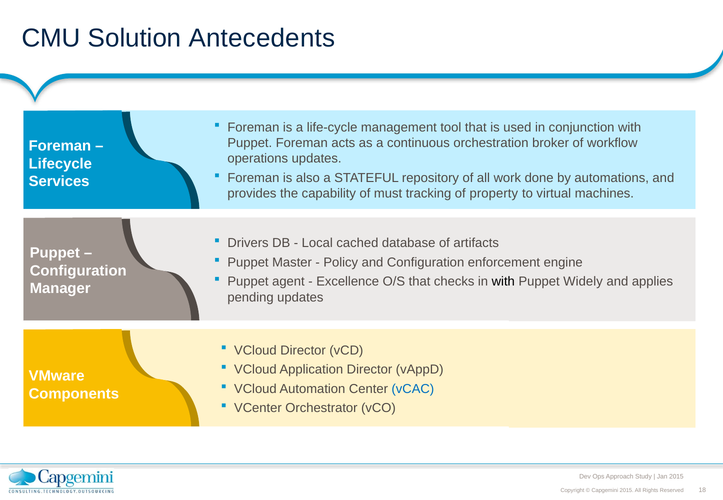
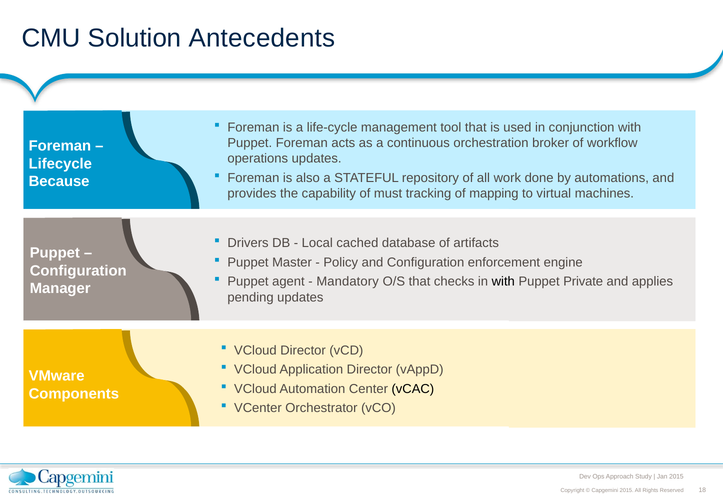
Services: Services -> Because
property: property -> mapping
Excellence: Excellence -> Mandatory
Widely: Widely -> Private
vCAC colour: blue -> black
